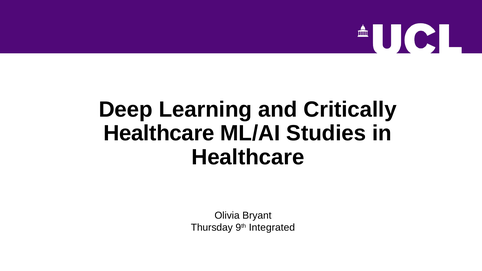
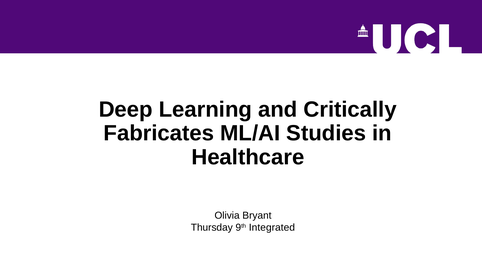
Healthcare at (159, 133): Healthcare -> Fabricates
